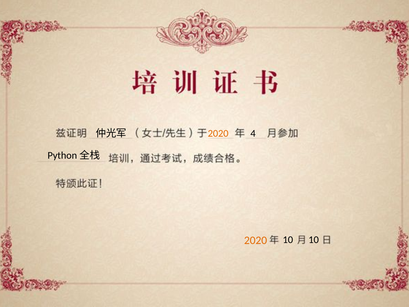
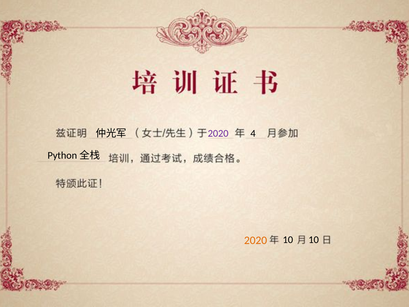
2020 at (218, 133) colour: orange -> purple
